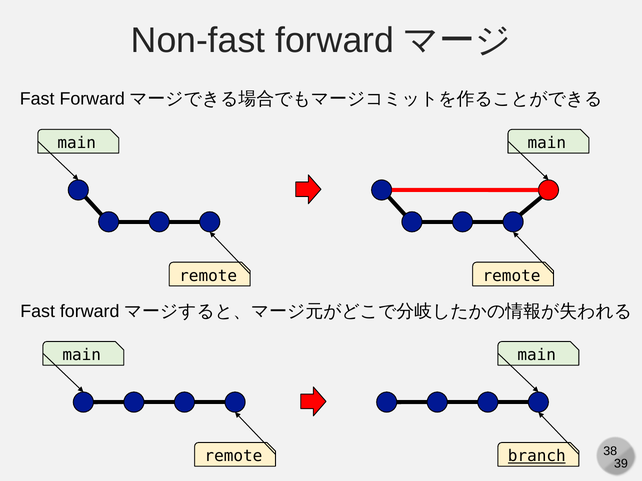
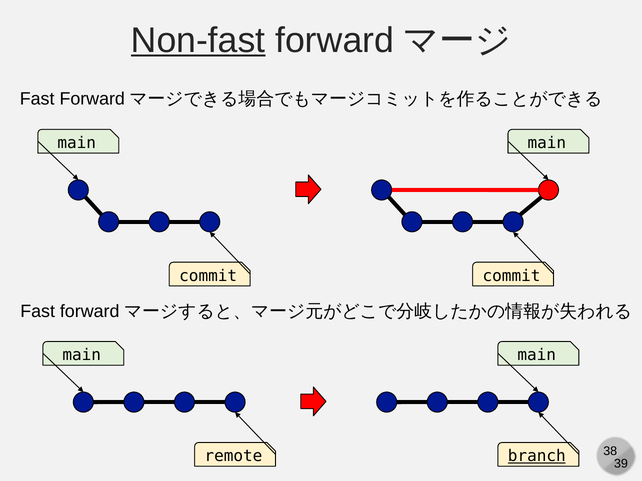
Non-fast underline: none -> present
remote at (208, 276): remote -> commit
remote at (512, 276): remote -> commit
